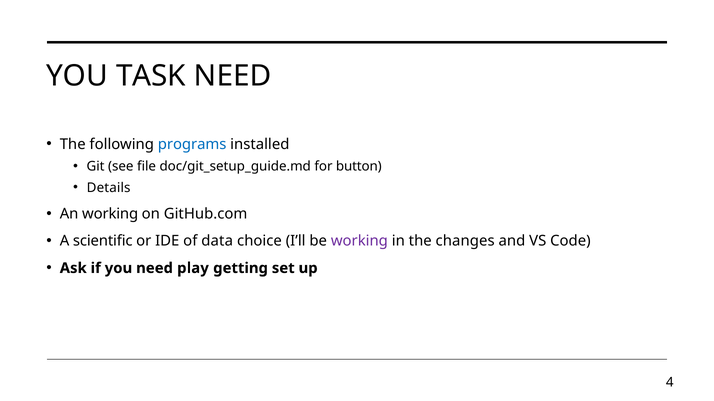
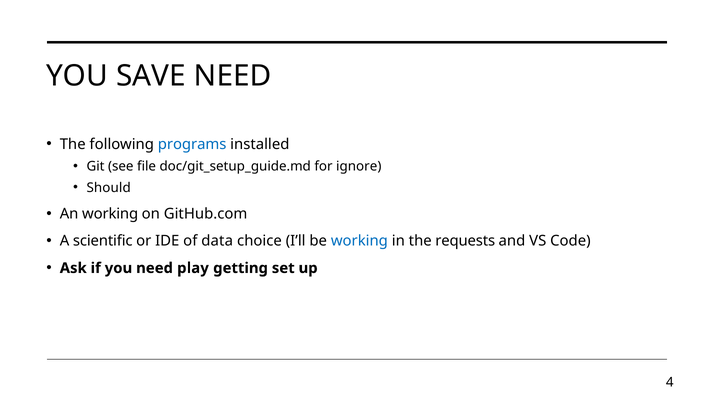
TASK: TASK -> SAVE
button: button -> ignore
Details: Details -> Should
working at (359, 241) colour: purple -> blue
changes: changes -> requests
